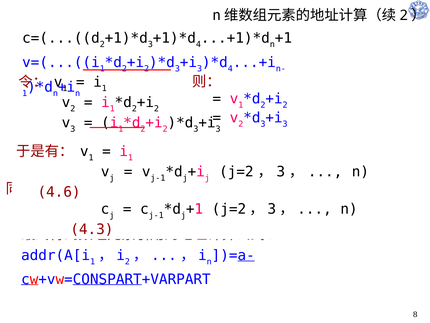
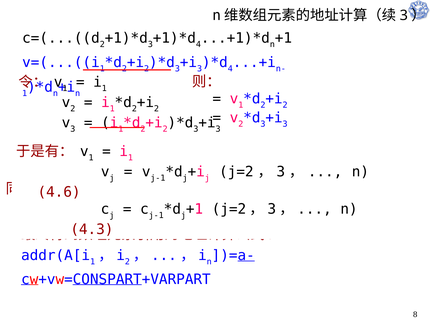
2 at (404, 15): 2 -> 3
